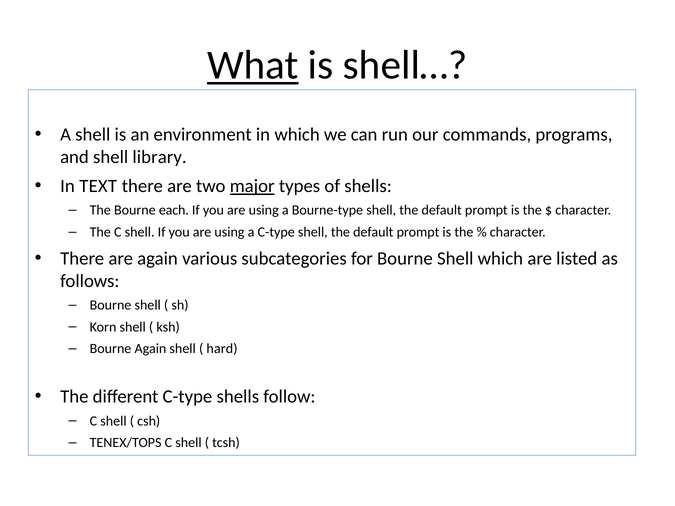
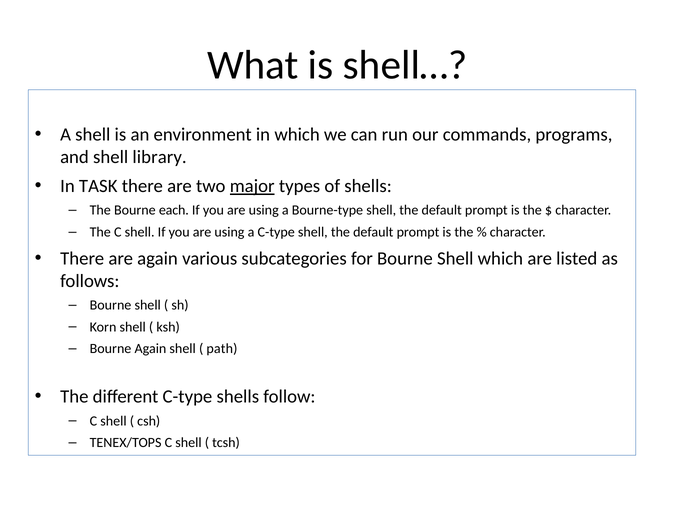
What underline: present -> none
TEXT: TEXT -> TASK
hard: hard -> path
